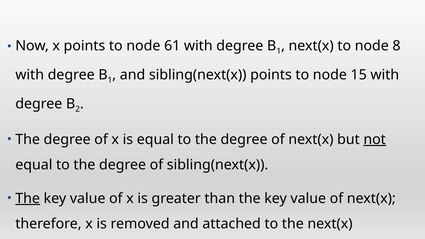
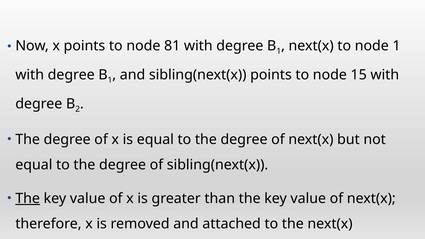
61: 61 -> 81
node 8: 8 -> 1
not underline: present -> none
